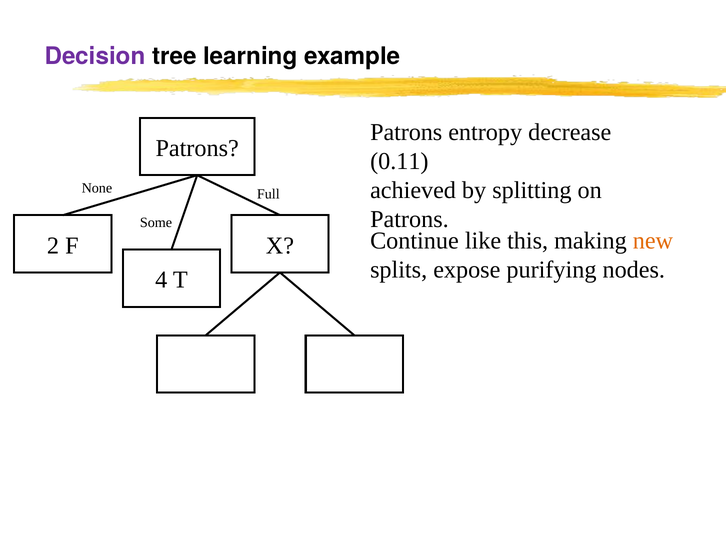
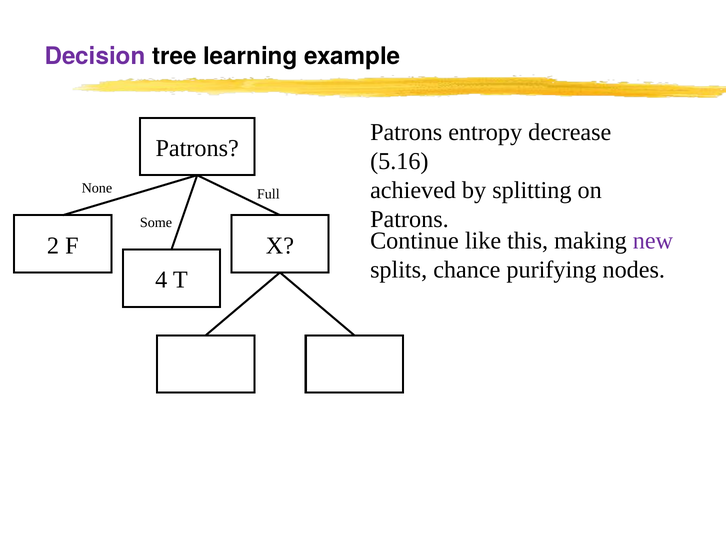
0.11: 0.11 -> 5.16
new colour: orange -> purple
expose: expose -> chance
